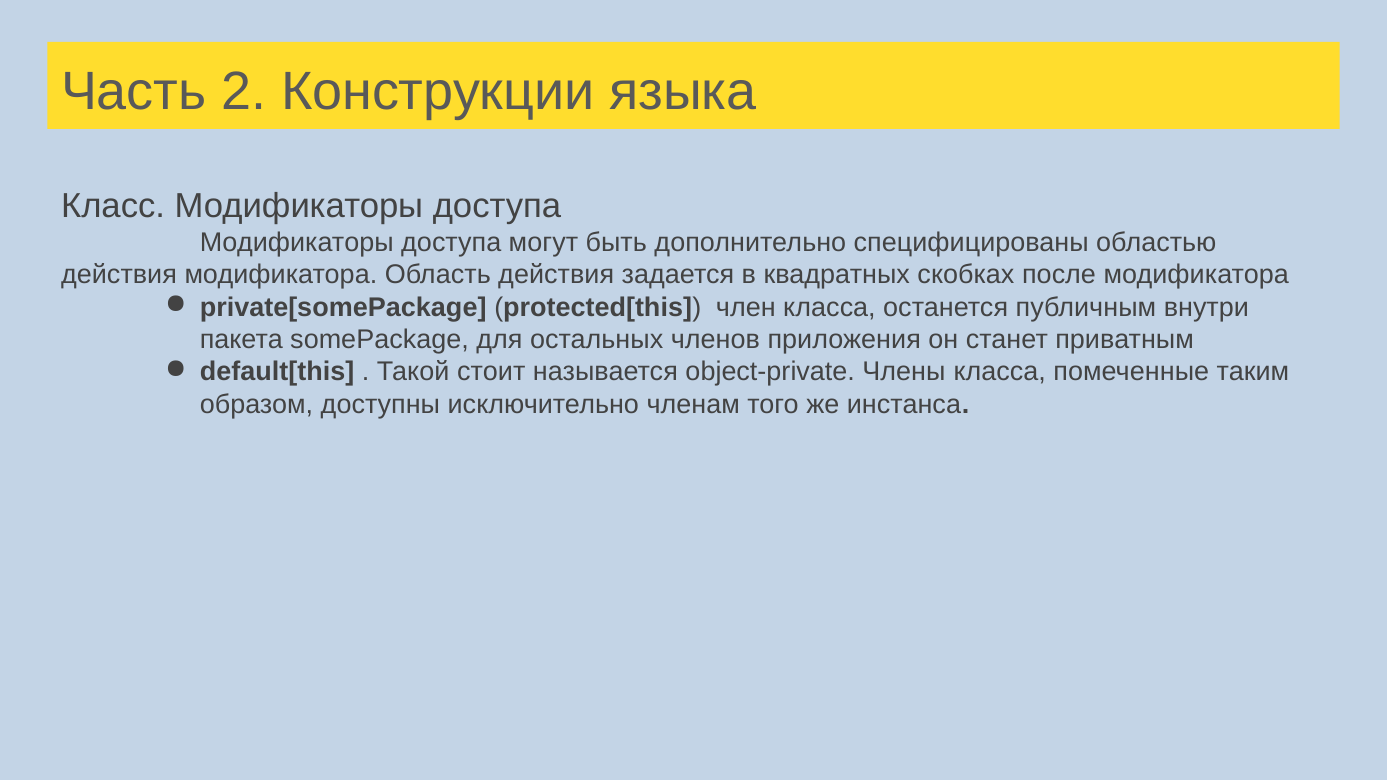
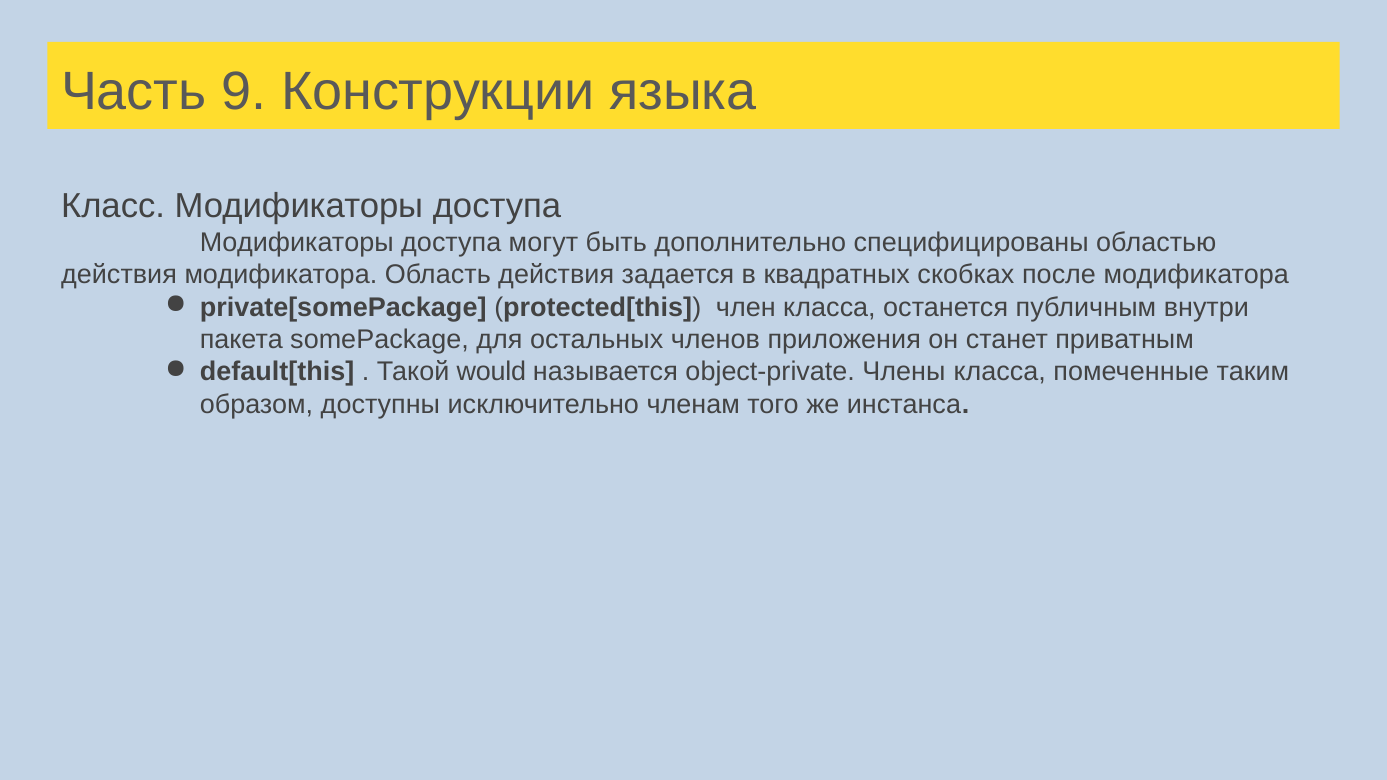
2: 2 -> 9
стоит: стоит -> would
